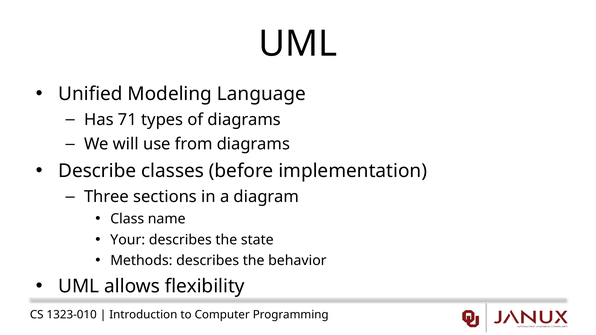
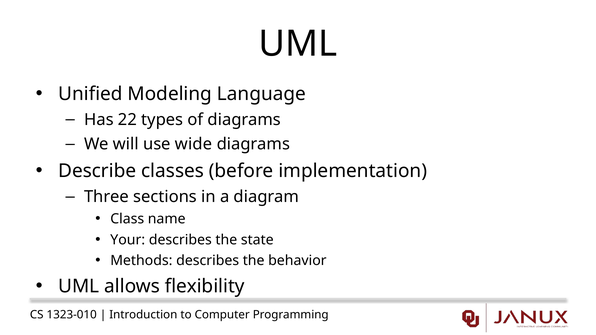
71: 71 -> 22
from: from -> wide
